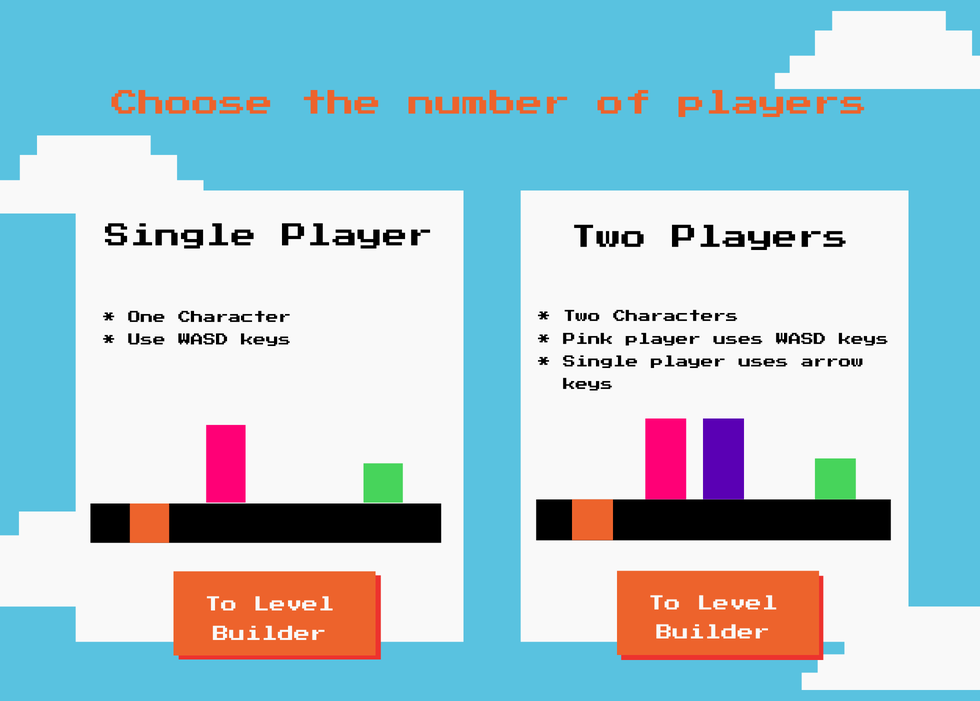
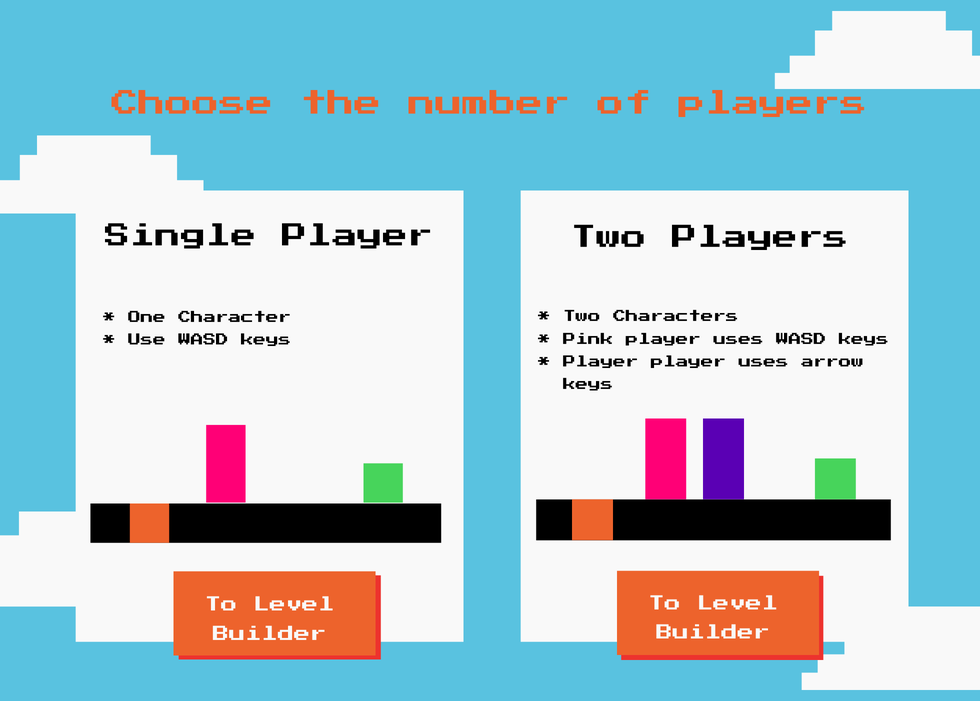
Single at (601, 364): Single -> Player
